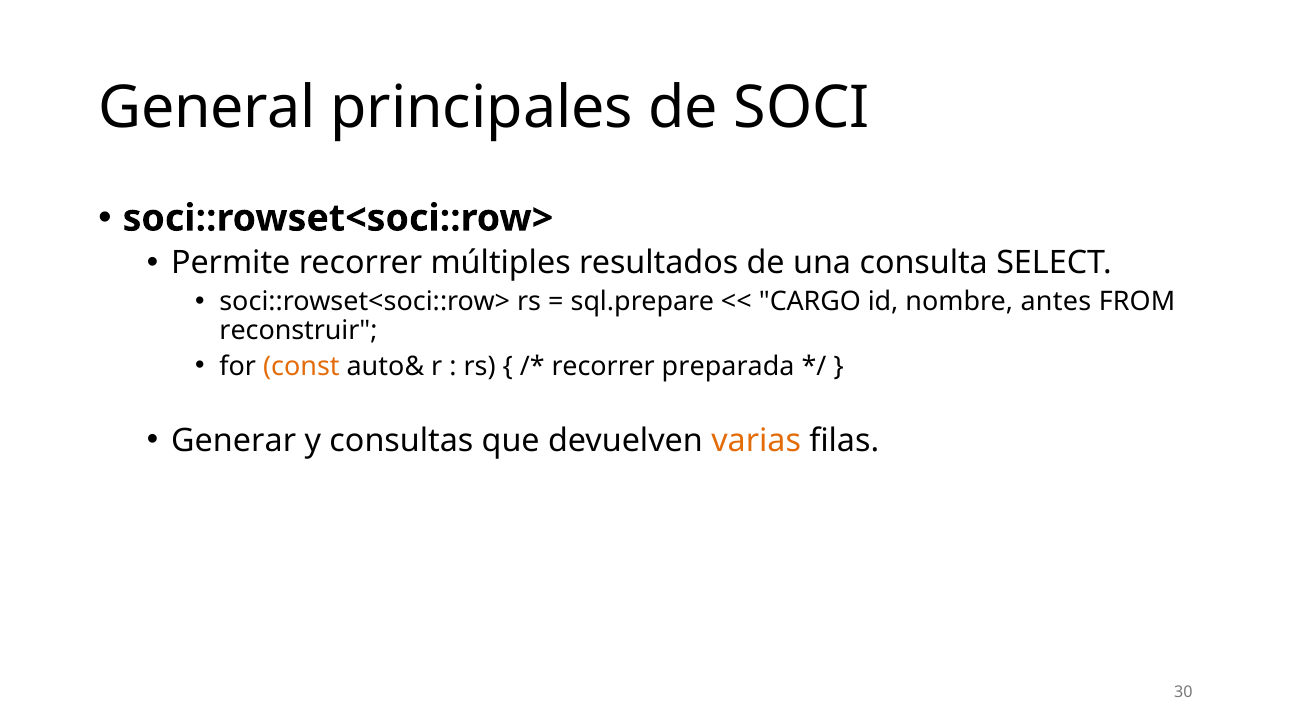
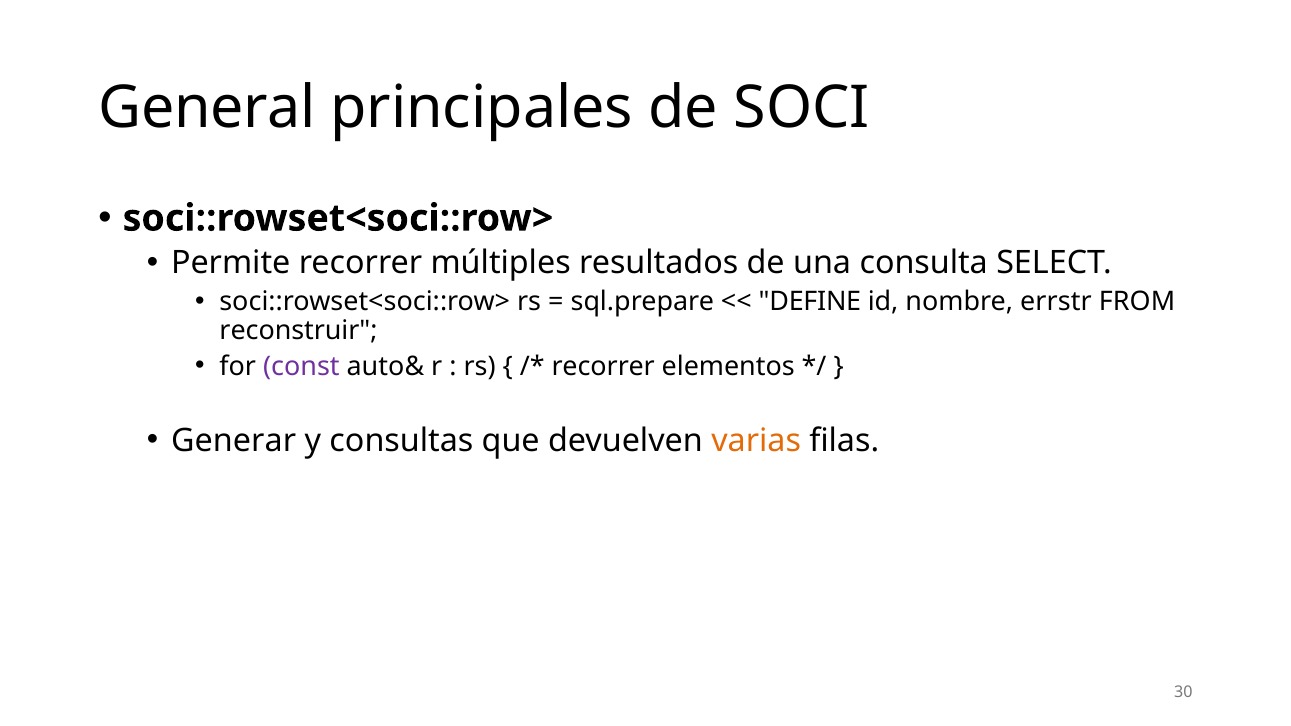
CARGO: CARGO -> DEFINE
antes: antes -> errstr
const colour: orange -> purple
preparada: preparada -> elementos
